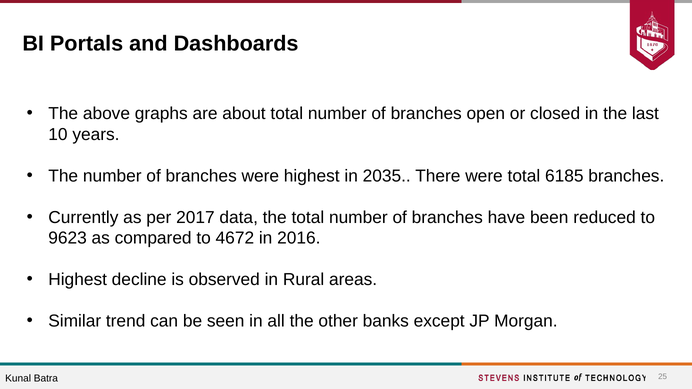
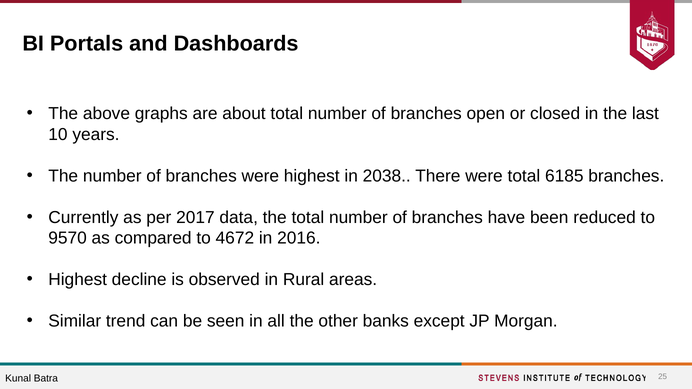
2035: 2035 -> 2038
9623: 9623 -> 9570
